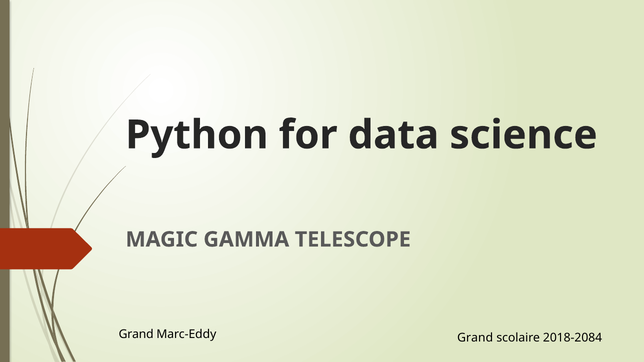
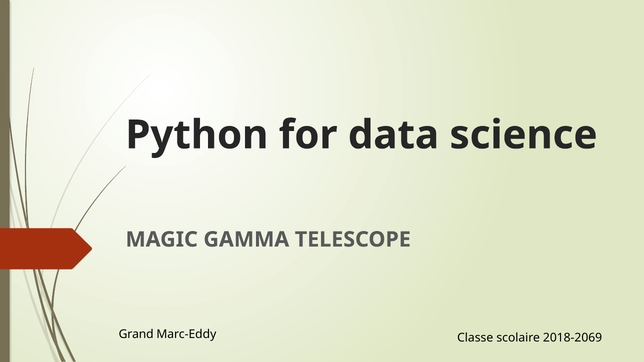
Marc-Eddy Grand: Grand -> Classe
2018-2084: 2018-2084 -> 2018-2069
